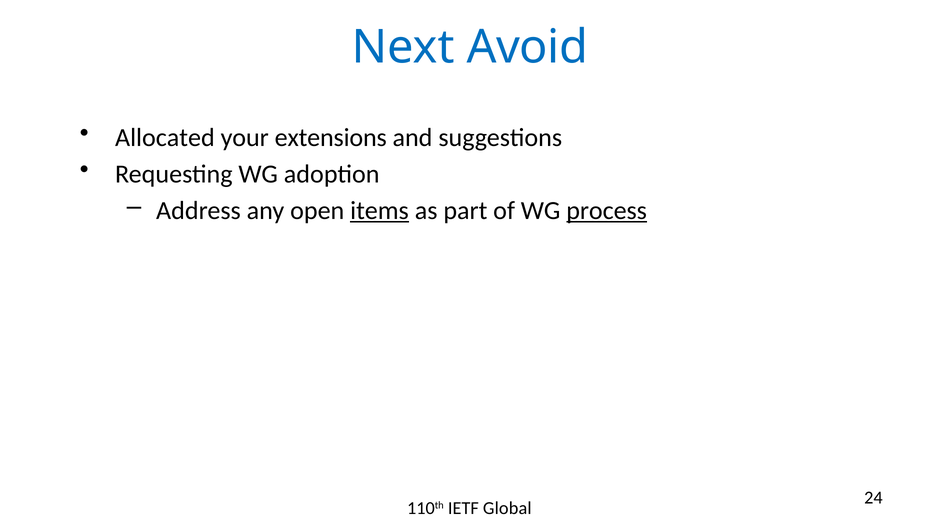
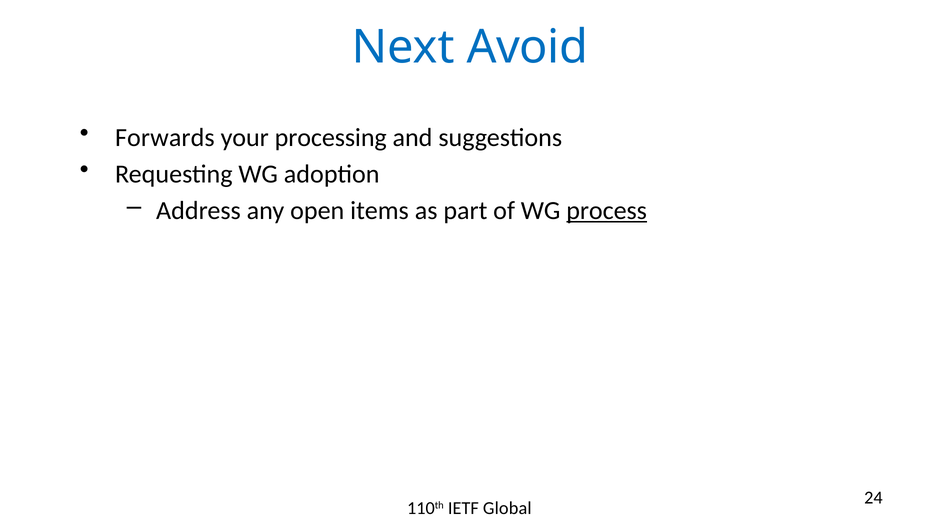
Allocated: Allocated -> Forwards
extensions: extensions -> processing
items underline: present -> none
